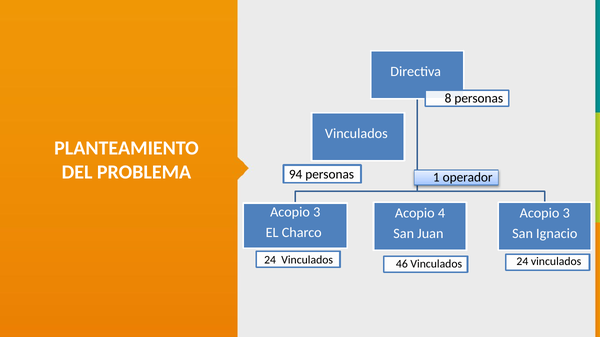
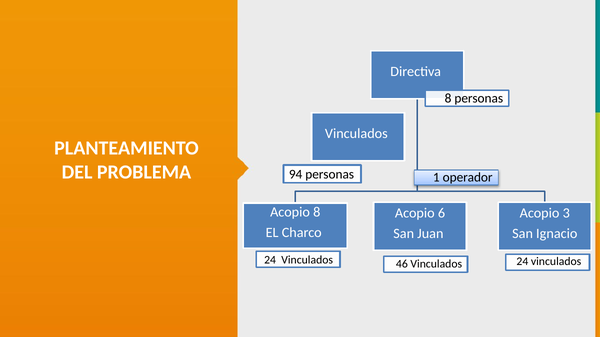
3 at (317, 213): 3 -> 8
4: 4 -> 6
